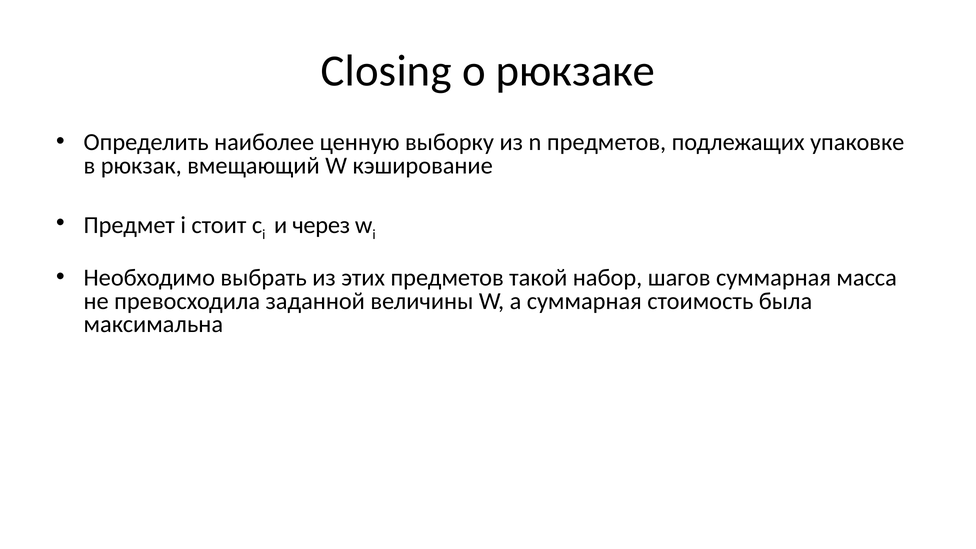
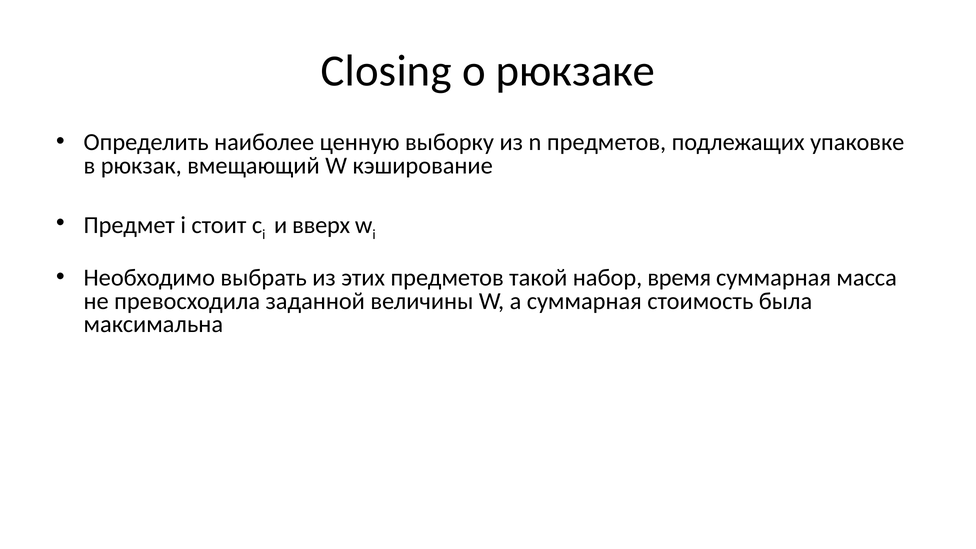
через: через -> вверх
шагов: шагов -> время
